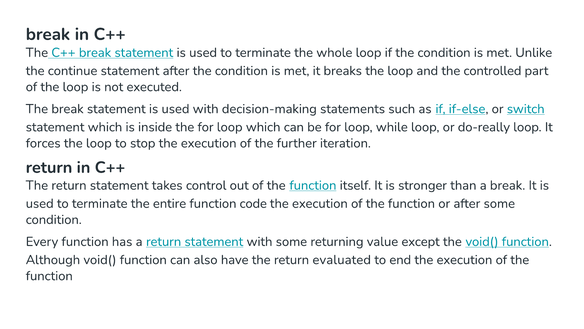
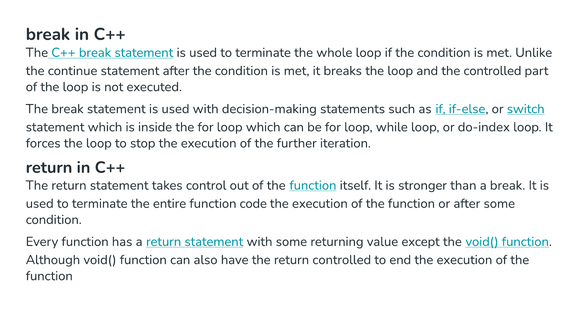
do-really: do-really -> do-index
return evaluated: evaluated -> controlled
